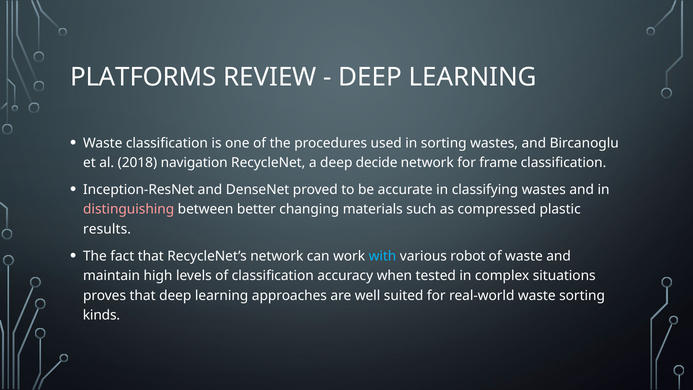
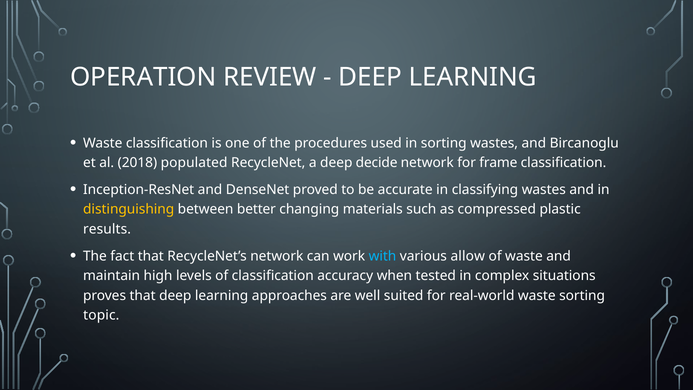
PLATFORMS: PLATFORMS -> OPERATION
navigation: navigation -> populated
distinguishing colour: pink -> yellow
robot: robot -> allow
kinds: kinds -> topic
